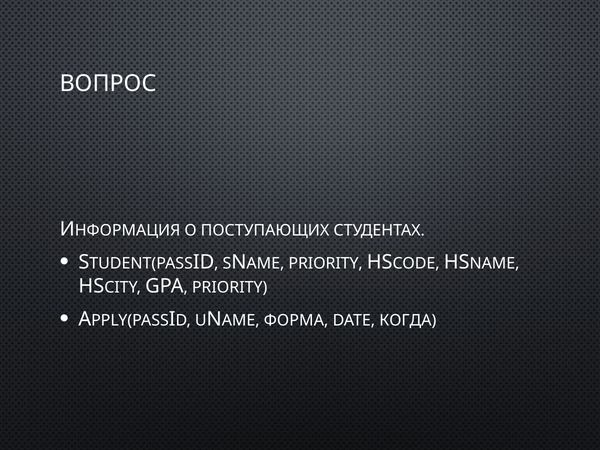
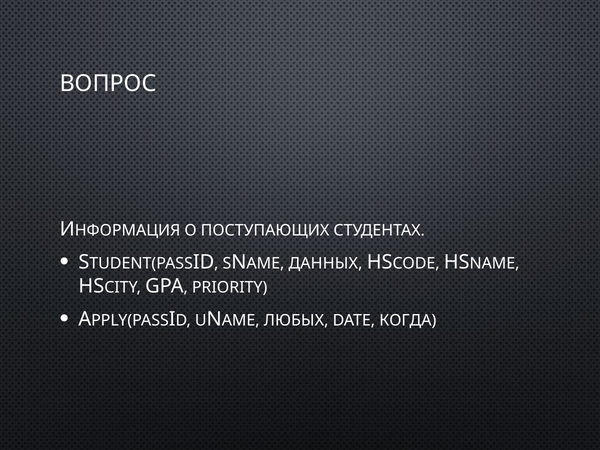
PRIORITY at (326, 263): PRIORITY -> ДАННЫХ
ФОРМА: ФОРМА -> ЛЮБЫХ
